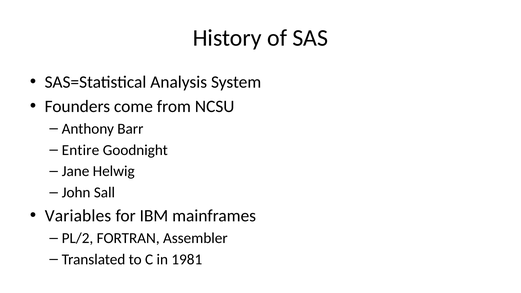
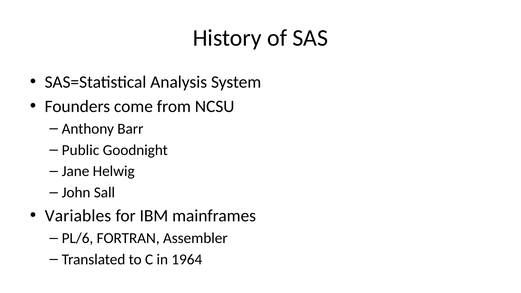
Entire: Entire -> Public
PL/2: PL/2 -> PL/6
1981: 1981 -> 1964
